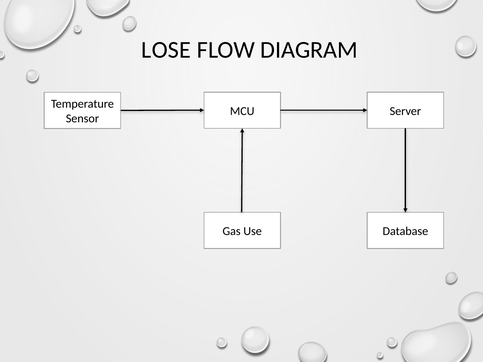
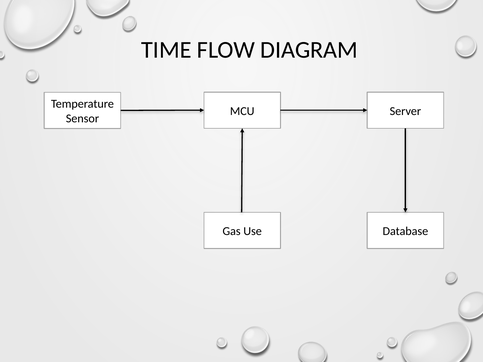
LOSE: LOSE -> TIME
